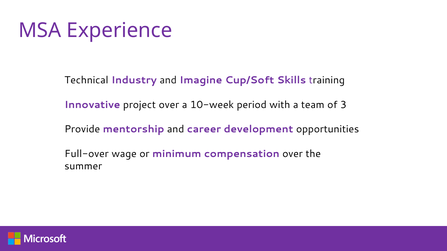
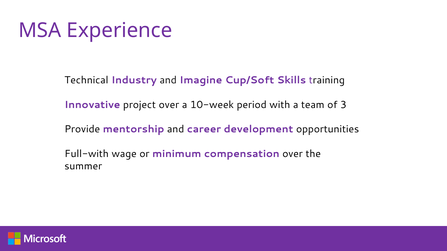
Full-over: Full-over -> Full-with
